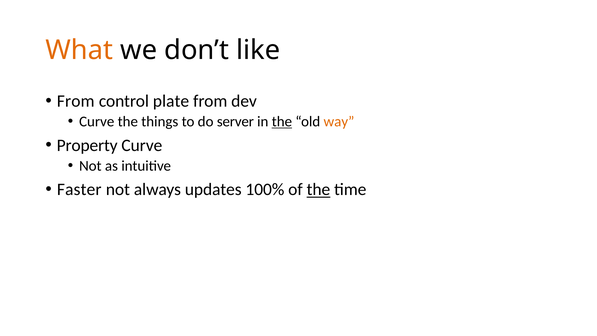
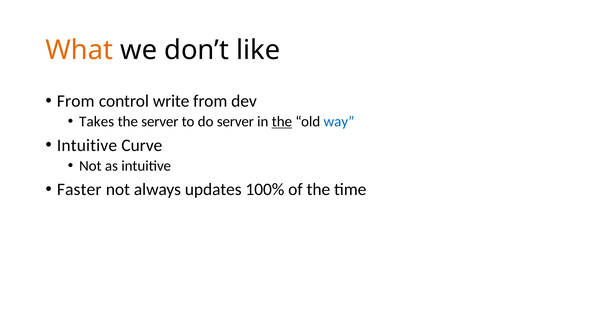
plate: plate -> write
Curve at (97, 122): Curve -> Takes
the things: things -> server
way colour: orange -> blue
Property at (87, 145): Property -> Intuitive
the at (318, 189) underline: present -> none
